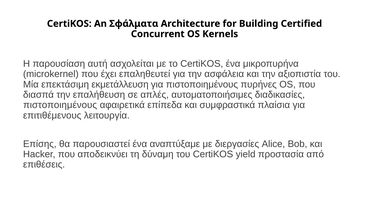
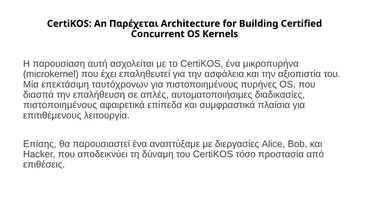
Σφάλματα: Σφάλματα -> Παρέχεται
εκμετάλλευση: εκμετάλλευση -> ταυτόχρονων
yield: yield -> τόσο
